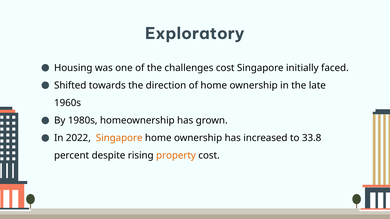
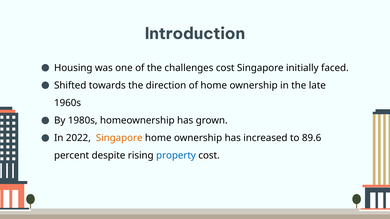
Exploratory: Exploratory -> Introduction
33.8: 33.8 -> 89.6
property colour: orange -> blue
